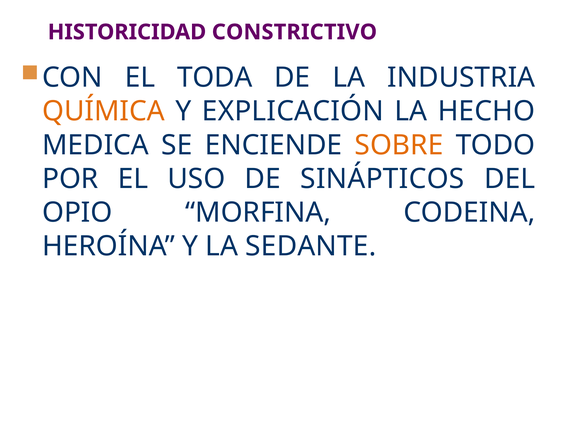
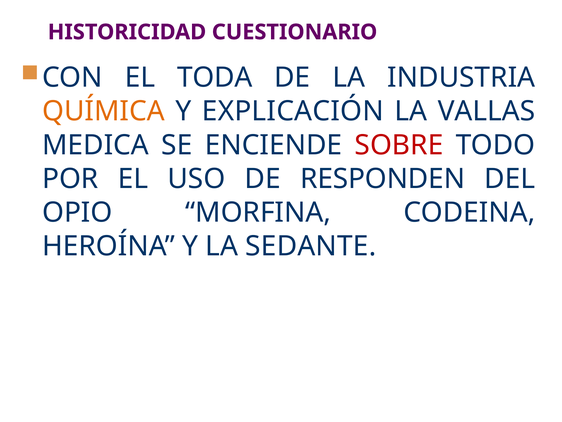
CONSTRICTIVO: CONSTRICTIVO -> CUESTIONARIO
HECHO: HECHO -> VALLAS
SOBRE colour: orange -> red
SINÁPTICOS: SINÁPTICOS -> RESPONDEN
